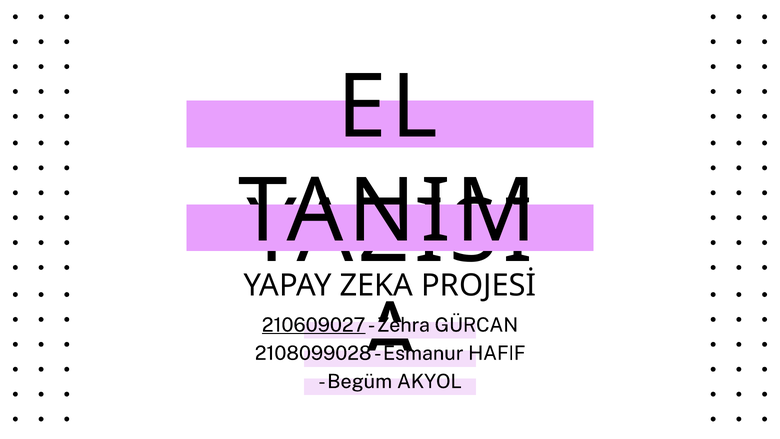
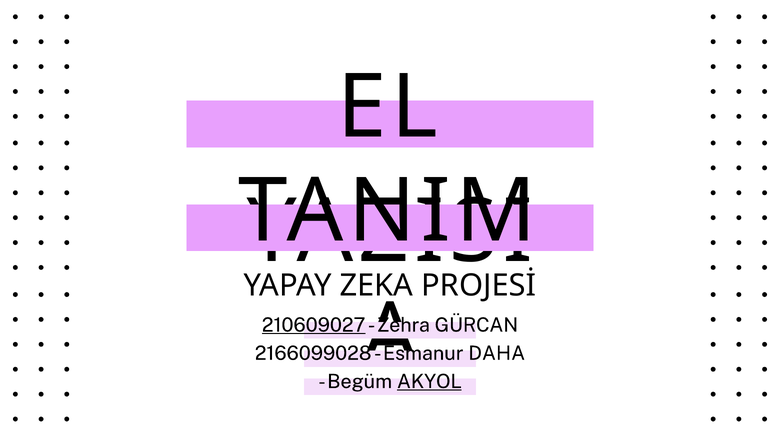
2108099028: 2108099028 -> 2166099028
HAFIF: HAFIF -> DAHA
AKYOL underline: none -> present
